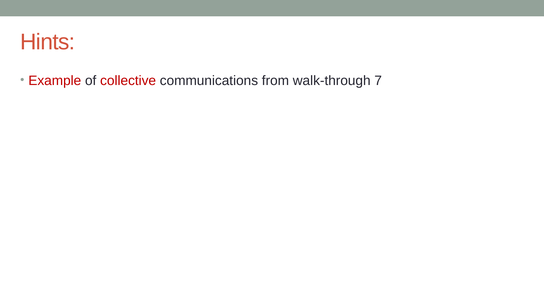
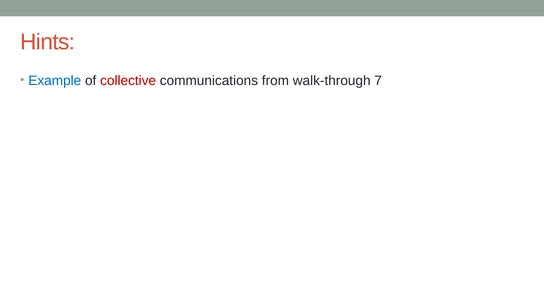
Example colour: red -> blue
